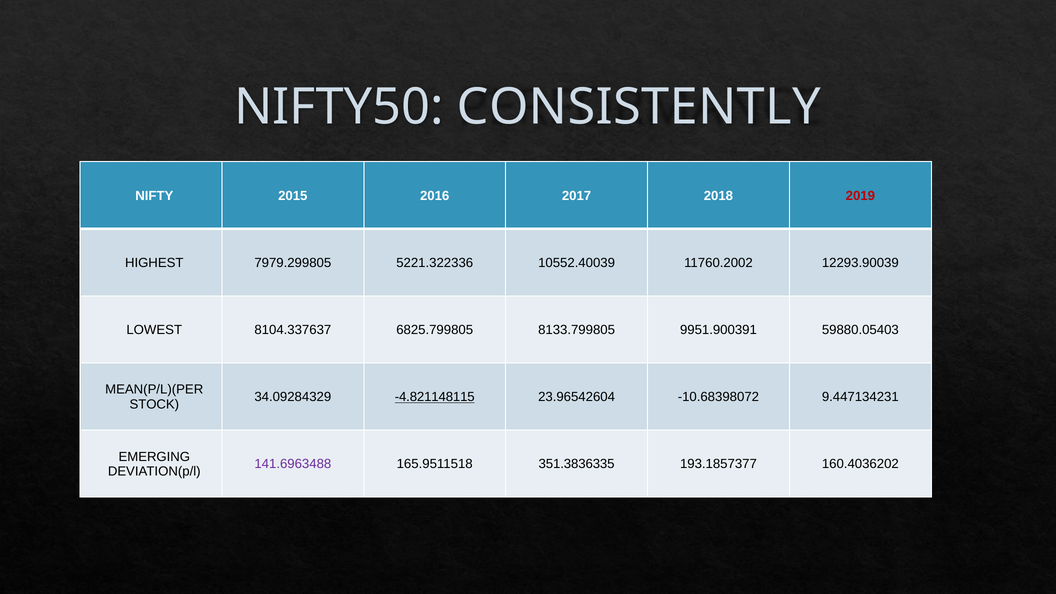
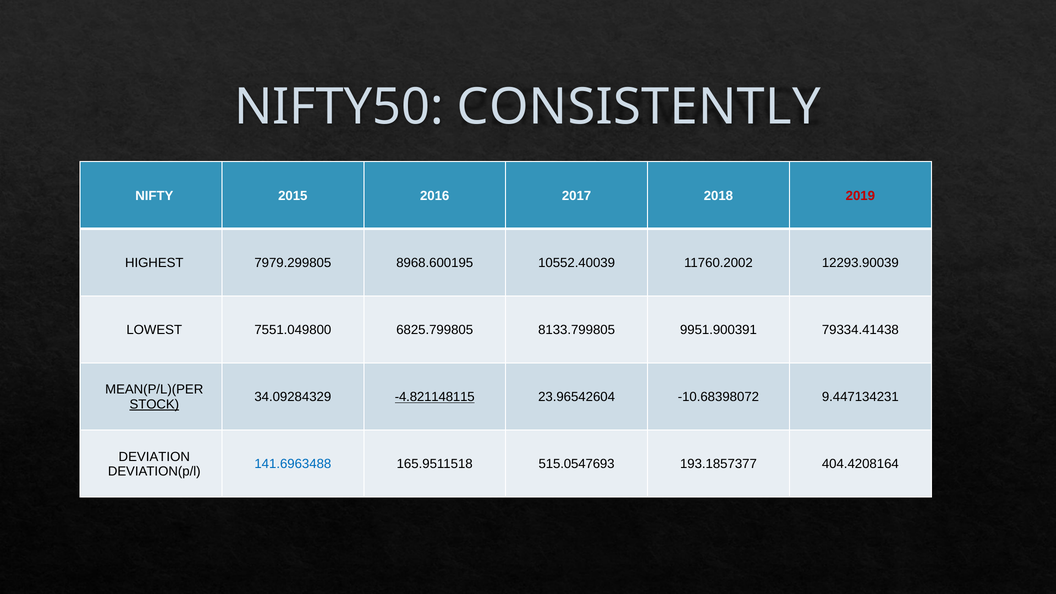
5221.322336: 5221.322336 -> 8968.600195
8104.337637: 8104.337637 -> 7551.049800
59880.05403: 59880.05403 -> 79334.41438
STOCK underline: none -> present
EMERGING: EMERGING -> DEVIATION
141.6963488 colour: purple -> blue
351.3836335: 351.3836335 -> 515.0547693
160.4036202: 160.4036202 -> 404.4208164
